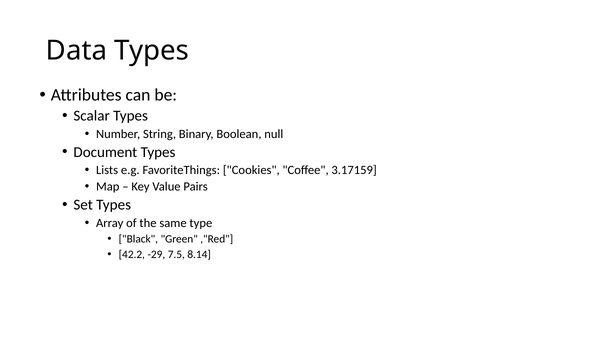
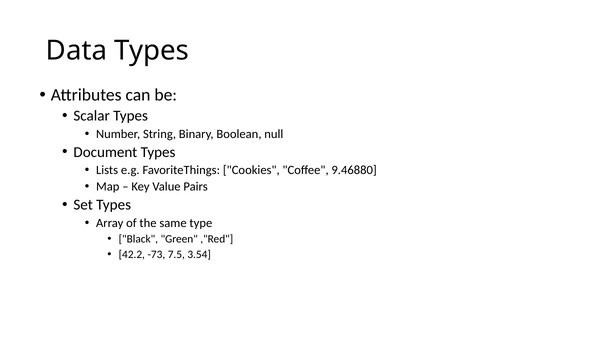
3.17159: 3.17159 -> 9.46880
-29: -29 -> -73
8.14: 8.14 -> 3.54
